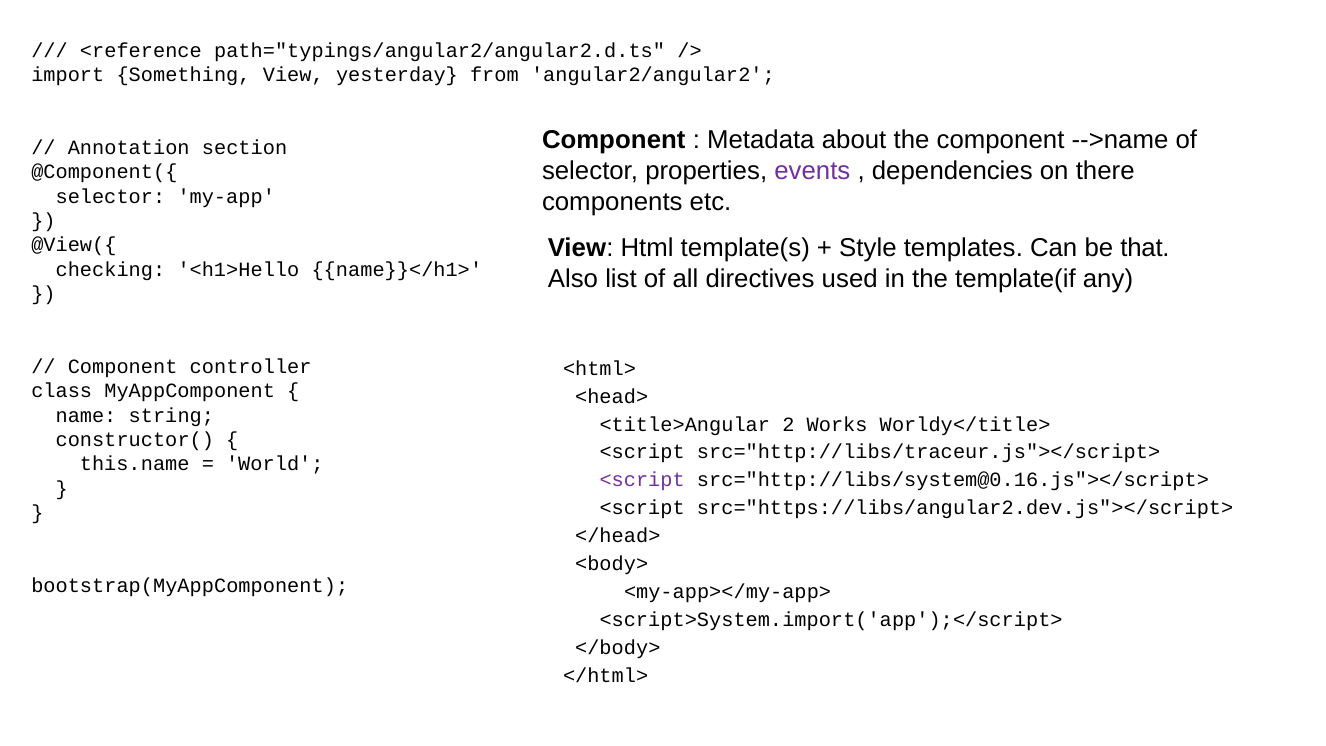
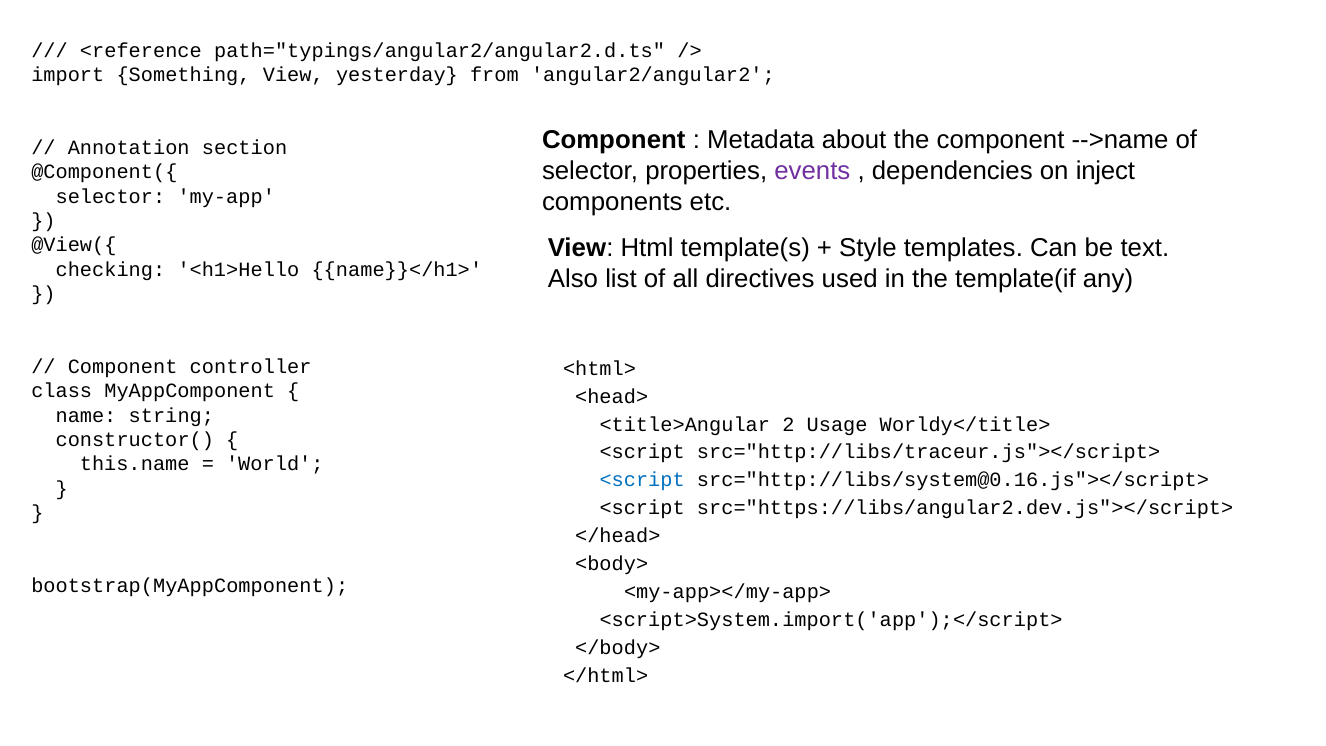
there: there -> inject
that: that -> text
Works: Works -> Usage
<script at (642, 480) colour: purple -> blue
